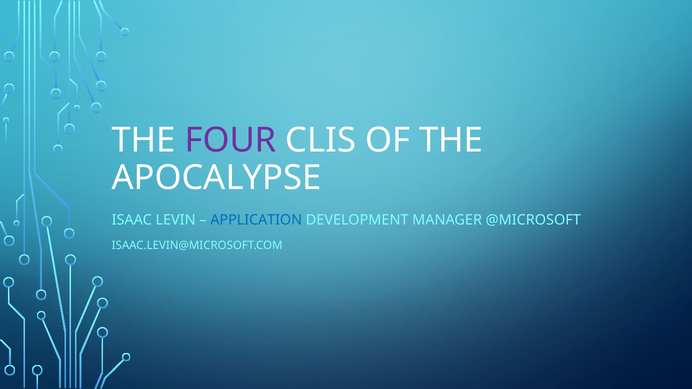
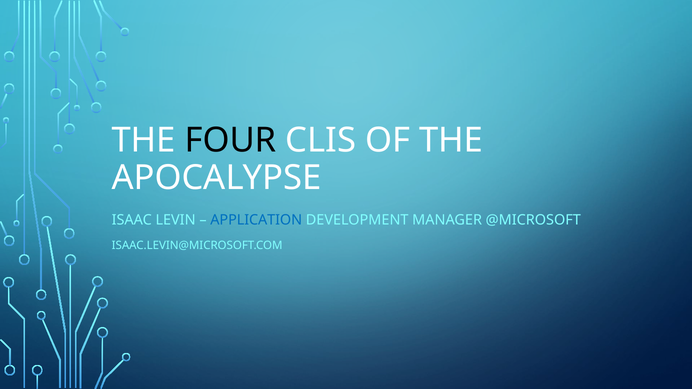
FOUR colour: purple -> black
